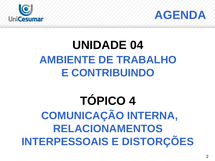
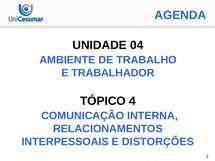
CONTRIBUINDO: CONTRIBUINDO -> TRABALHADOR
